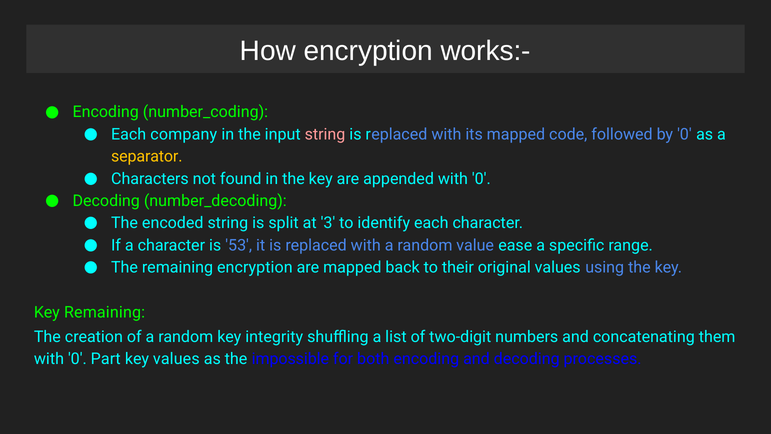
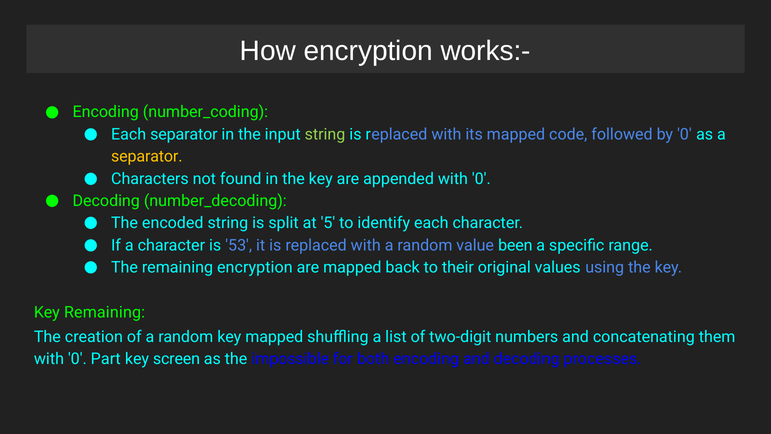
Each company: company -> separator
string at (325, 134) colour: pink -> light green
3: 3 -> 5
ease: ease -> been
key integrity: integrity -> mapped
key values: values -> screen
